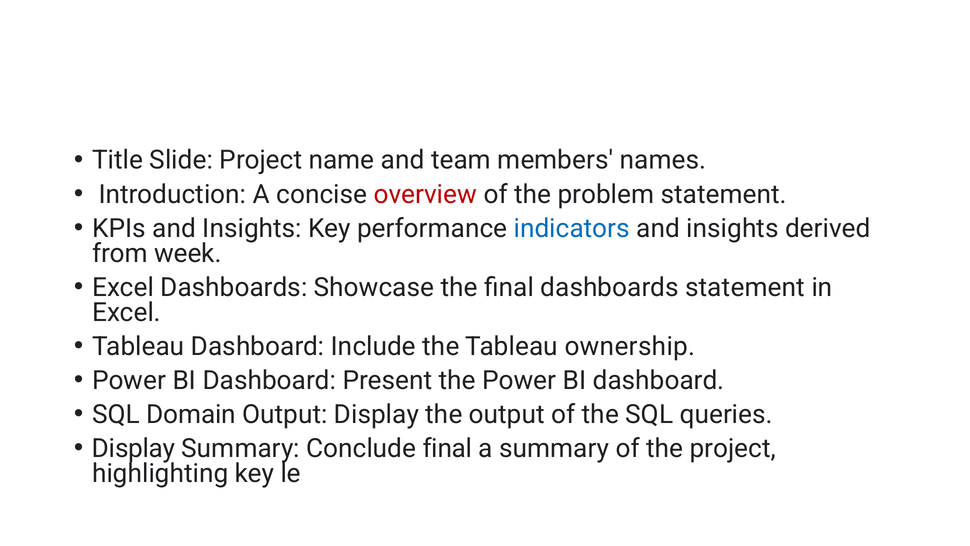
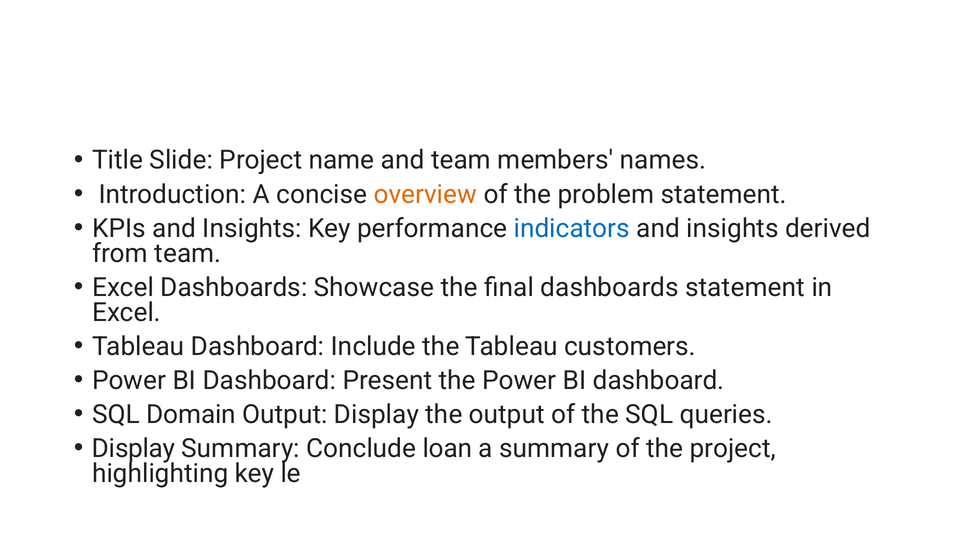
overview colour: red -> orange
from week: week -> team
ownership: ownership -> customers
Conclude final: final -> loan
